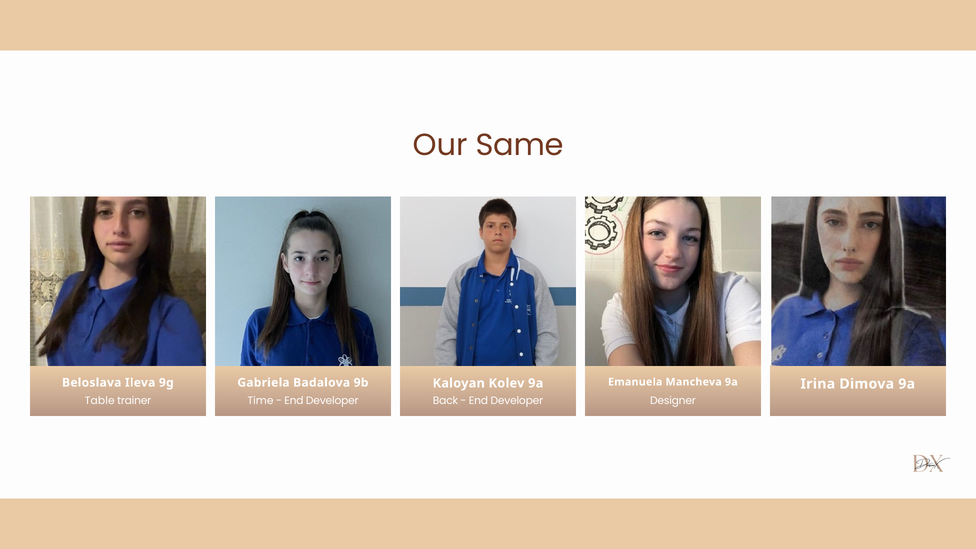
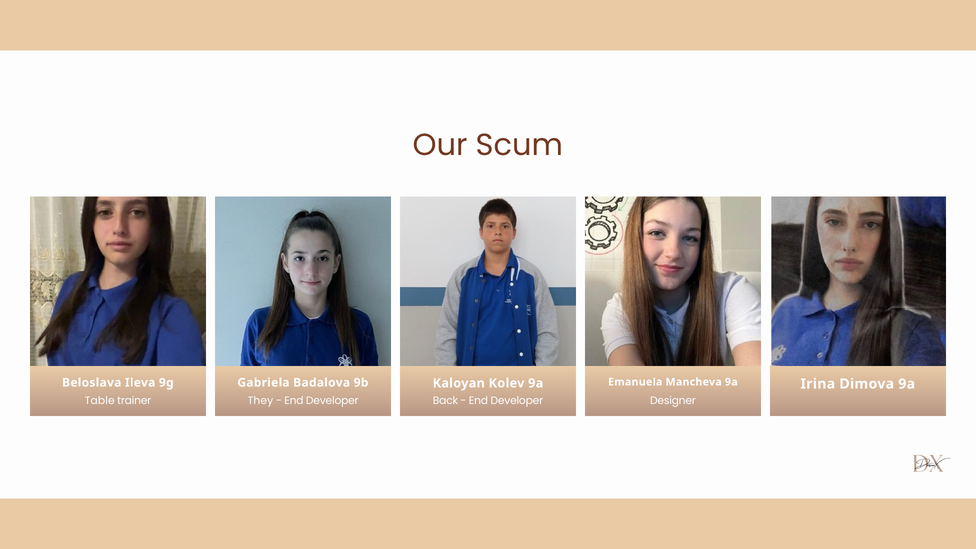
Same: Same -> Scum
Time: Time -> They
